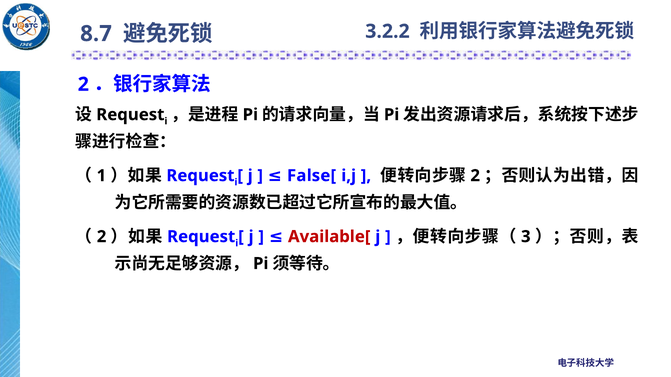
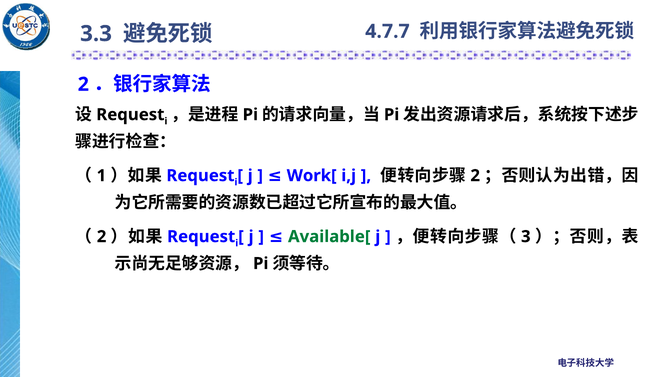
3.2.2: 3.2.2 -> 4.7.7
8.7: 8.7 -> 3.3
False[: False[ -> Work[
Available[ colour: red -> green
